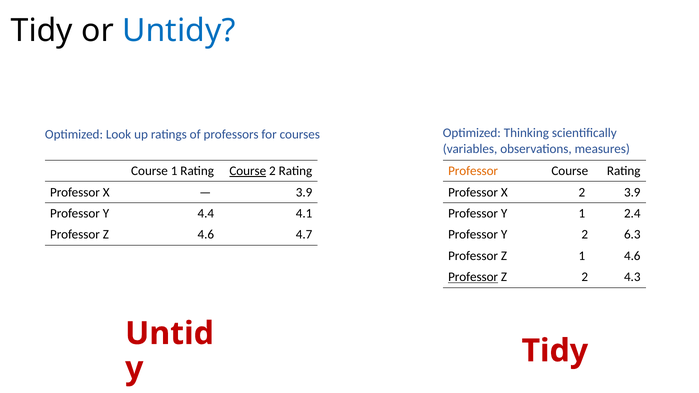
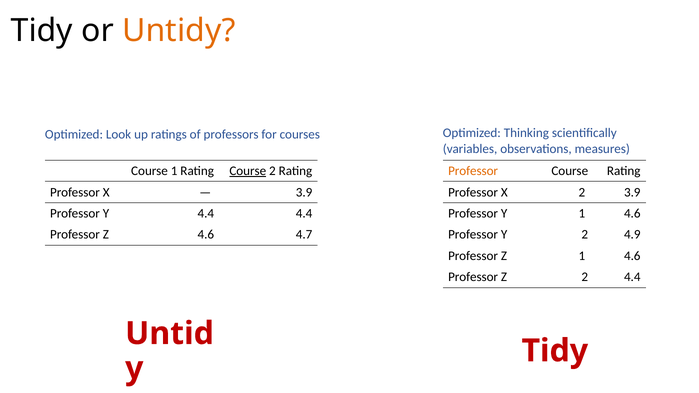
Untidy colour: blue -> orange
4.4 4.1: 4.1 -> 4.4
Y 1 2.4: 2.4 -> 4.6
6.3: 6.3 -> 4.9
Professor at (473, 277) underline: present -> none
2 4.3: 4.3 -> 4.4
